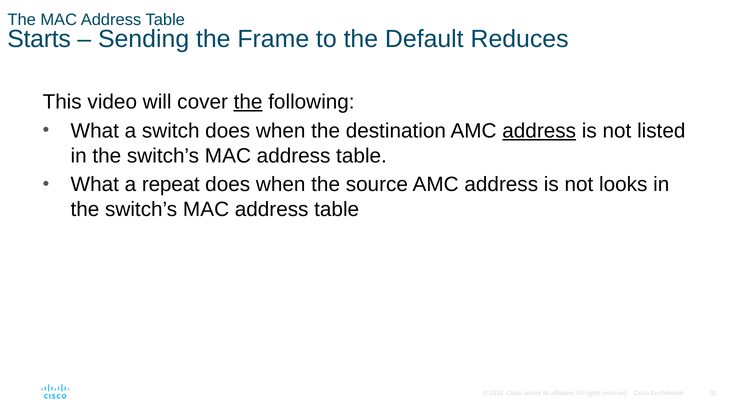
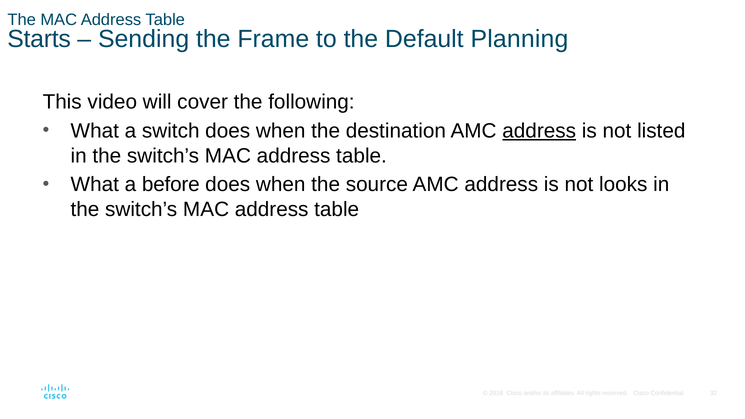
Reduces: Reduces -> Planning
the at (248, 102) underline: present -> none
repeat: repeat -> before
